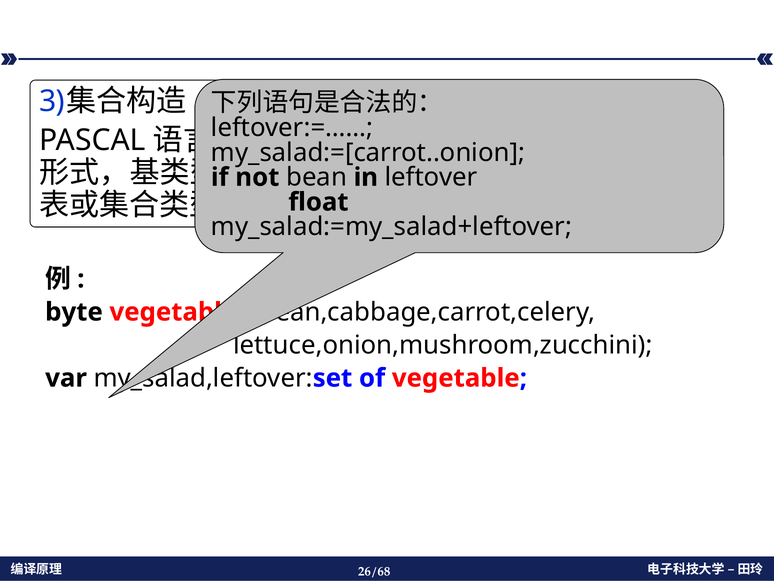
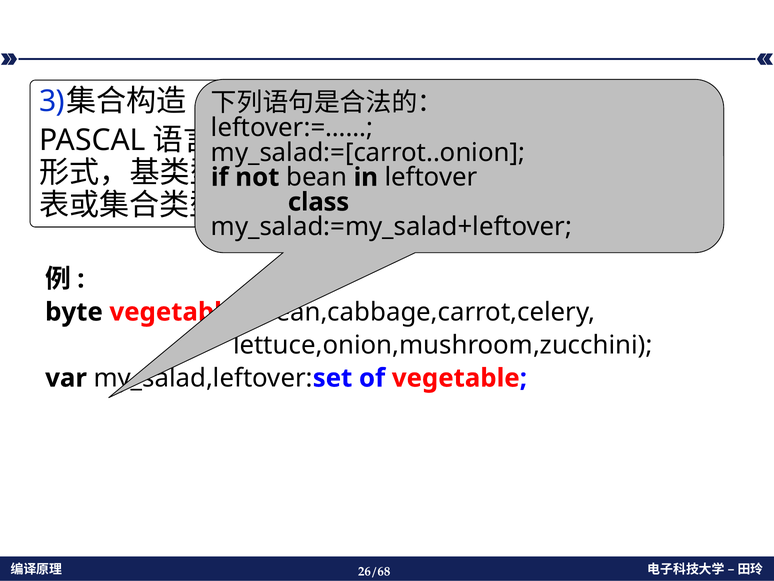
float: float -> class
